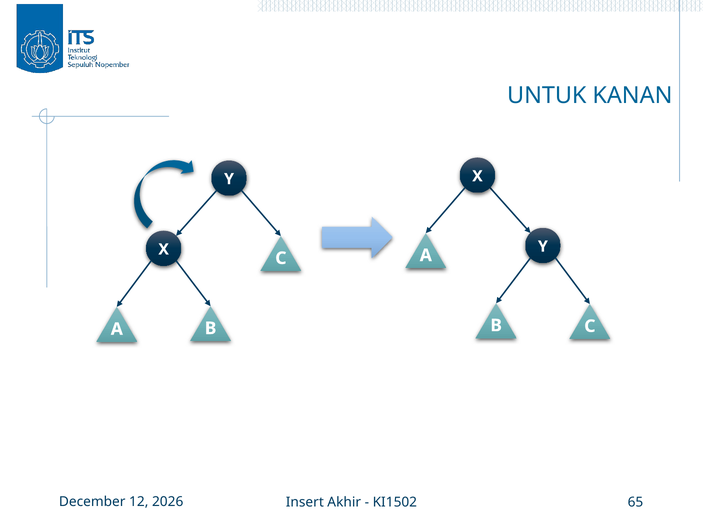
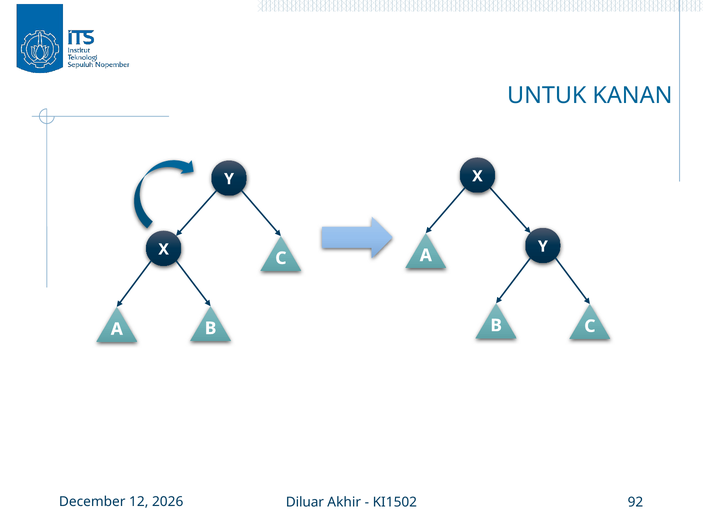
Insert: Insert -> Diluar
65: 65 -> 92
